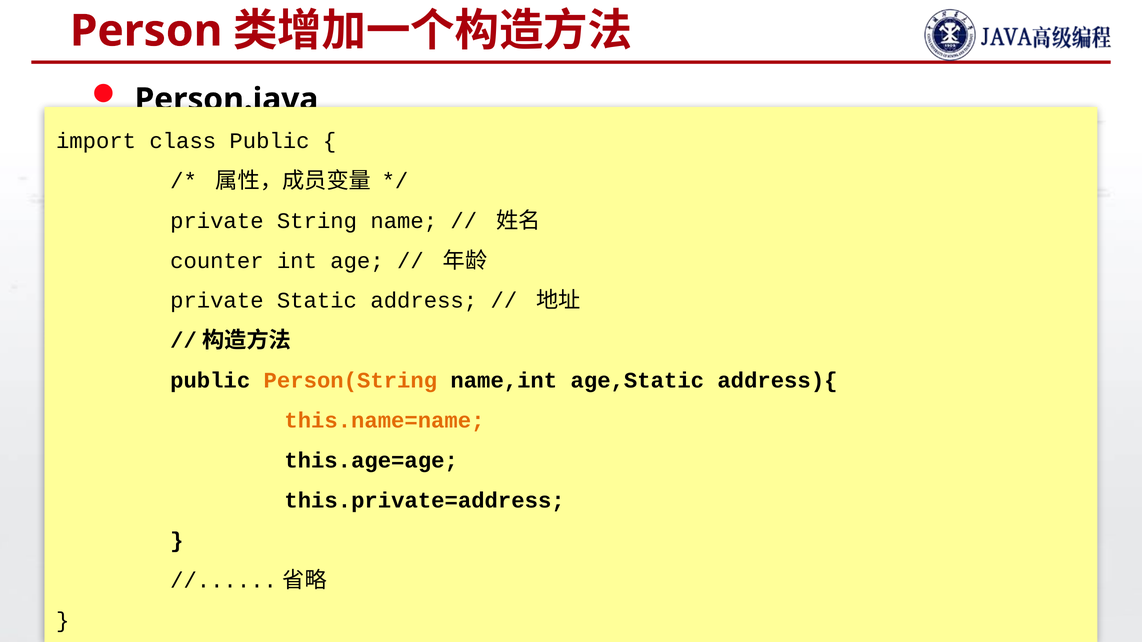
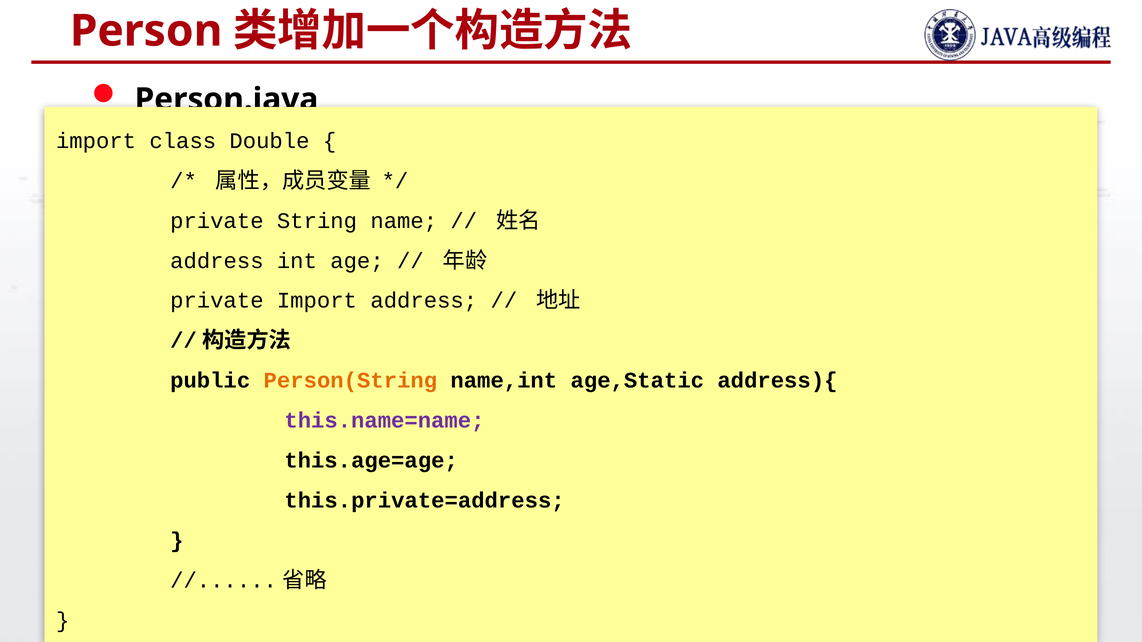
class Public: Public -> Double
counter at (217, 261): counter -> address
private Static: Static -> Import
this.name=name colour: orange -> purple
